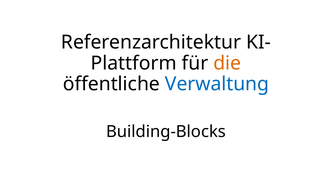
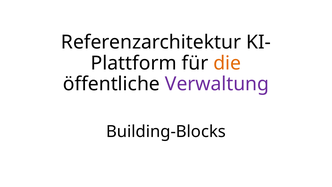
Verwaltung colour: blue -> purple
